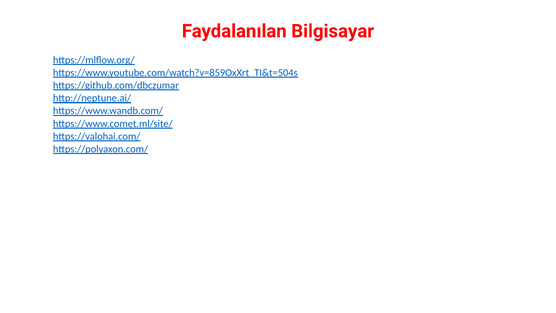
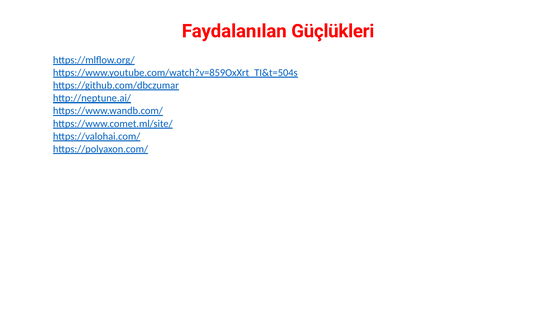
Bilgisayar: Bilgisayar -> Güçlükleri
